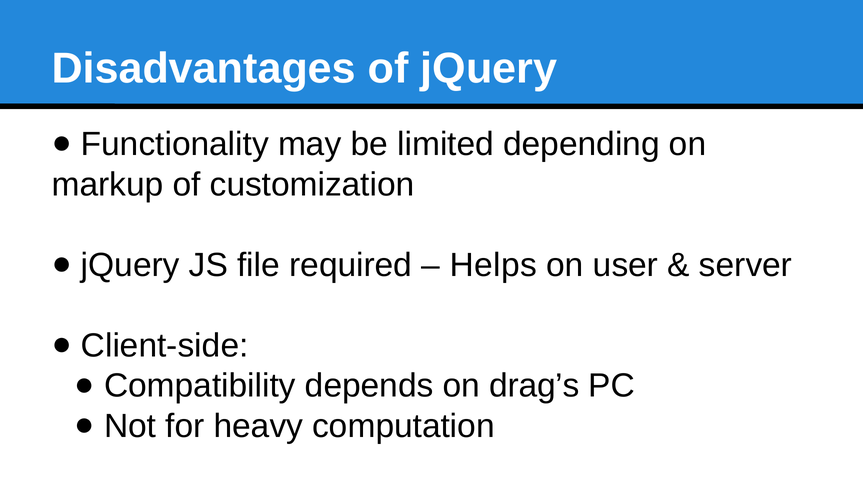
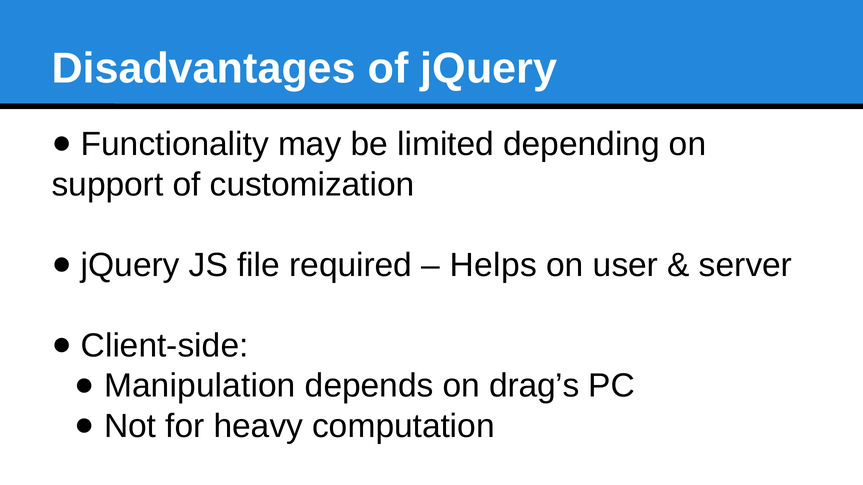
markup: markup -> support
Compatibility: Compatibility -> Manipulation
